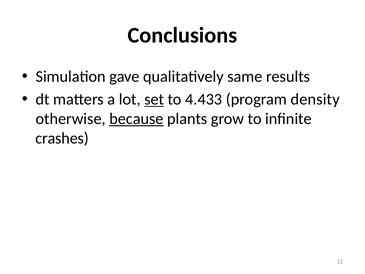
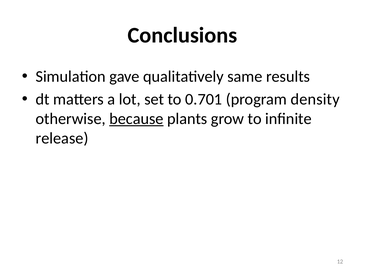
set underline: present -> none
4.433: 4.433 -> 0.701
crashes: crashes -> release
